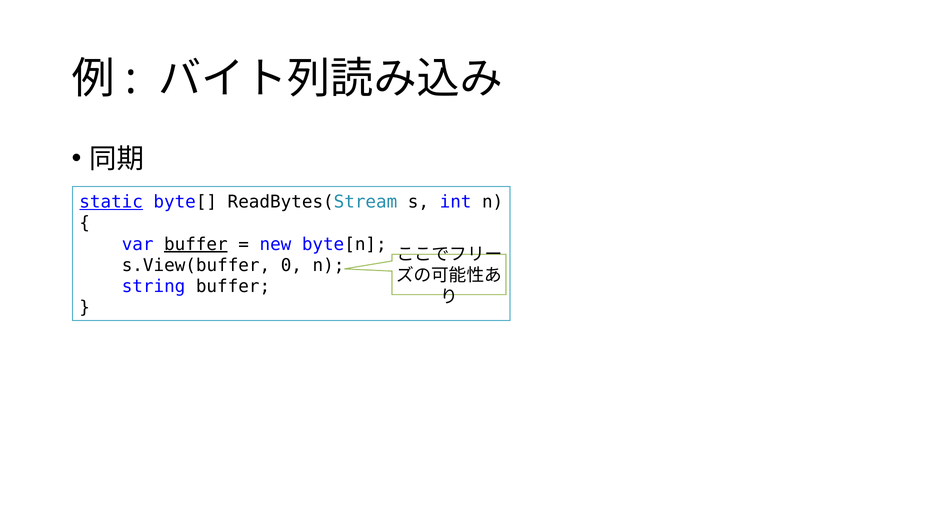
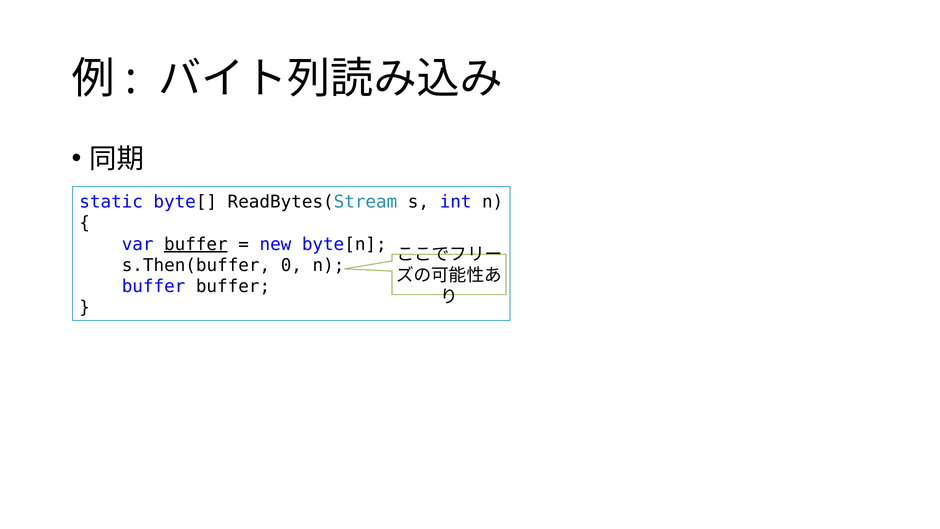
static underline: present -> none
s.View(buffer: s.View(buffer -> s.Then(buffer
string at (154, 286): string -> buffer
